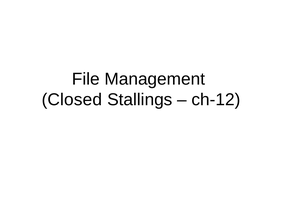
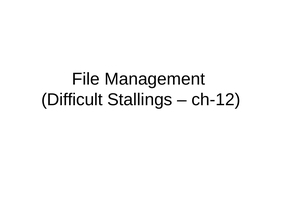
Closed: Closed -> Difficult
